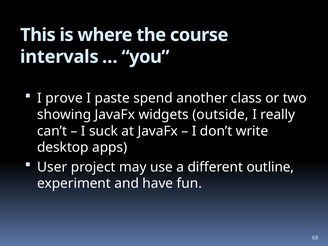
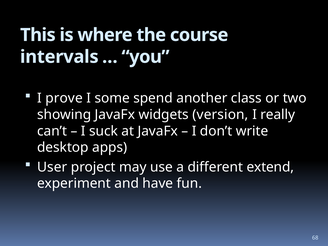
paste: paste -> some
outside: outside -> version
outline: outline -> extend
